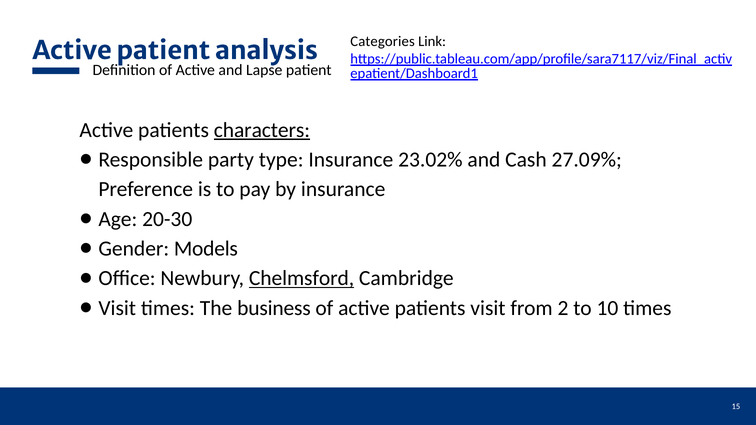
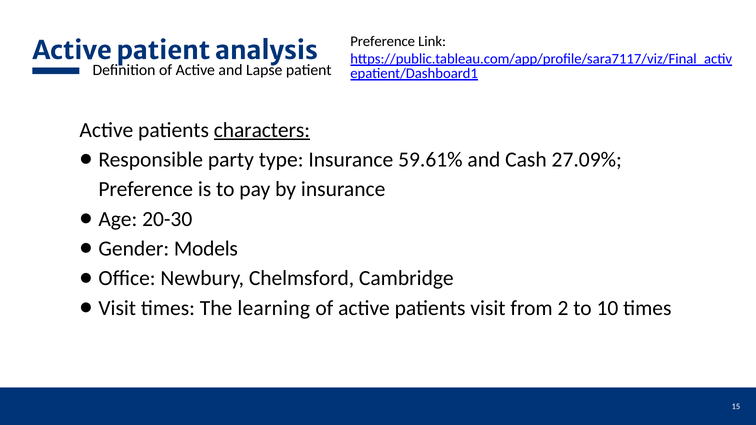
Categories at (383, 41): Categories -> Preference
23.02%: 23.02% -> 59.61%
Chelmsford underline: present -> none
business: business -> learning
